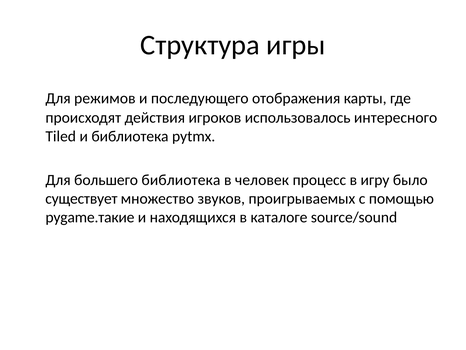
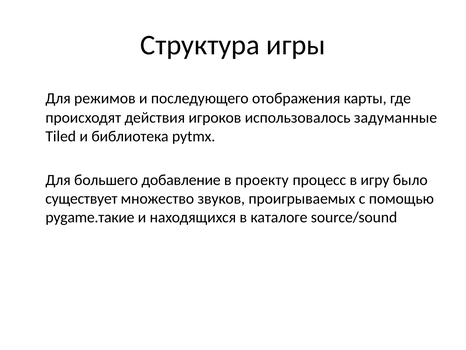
интересного: интересного -> задуманные
большего библиотека: библиотека -> добавление
человек: человек -> проекту
